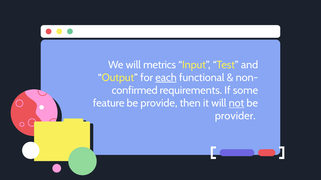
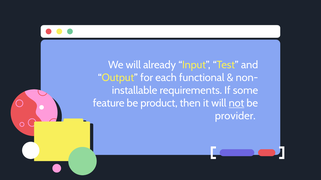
metrics: metrics -> already
each underline: present -> none
confirmed: confirmed -> installable
provide: provide -> product
